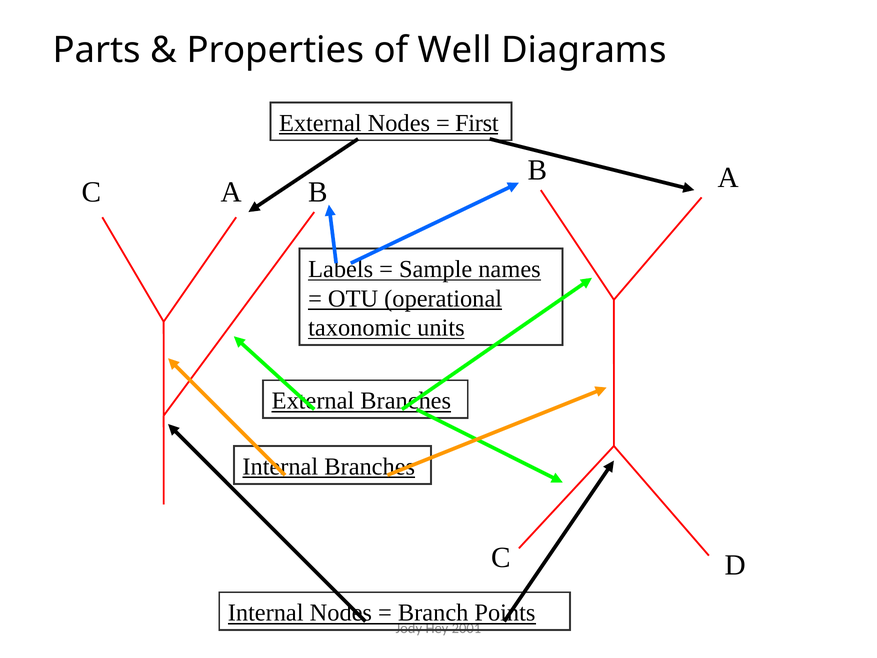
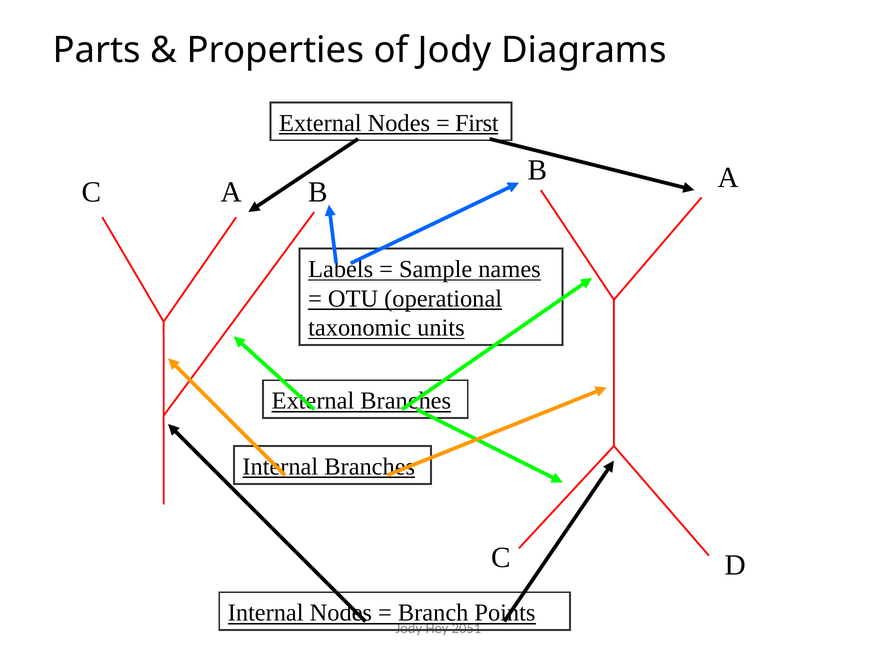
of Well: Well -> Jody
2001: 2001 -> 2051
